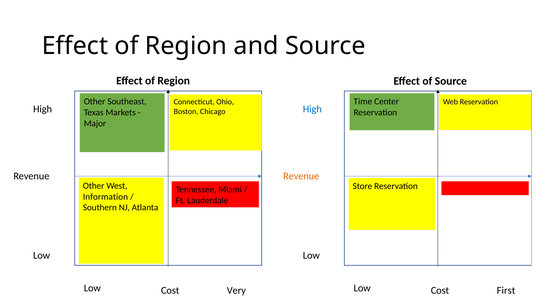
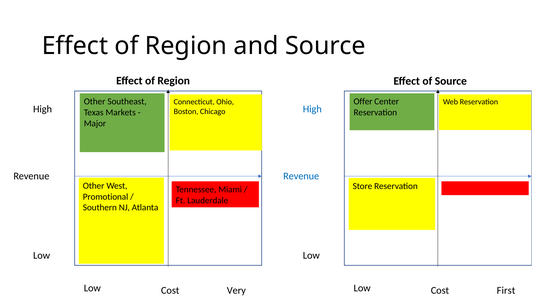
Time: Time -> Offer
Revenue at (301, 176) colour: orange -> blue
Information: Information -> Promotional
